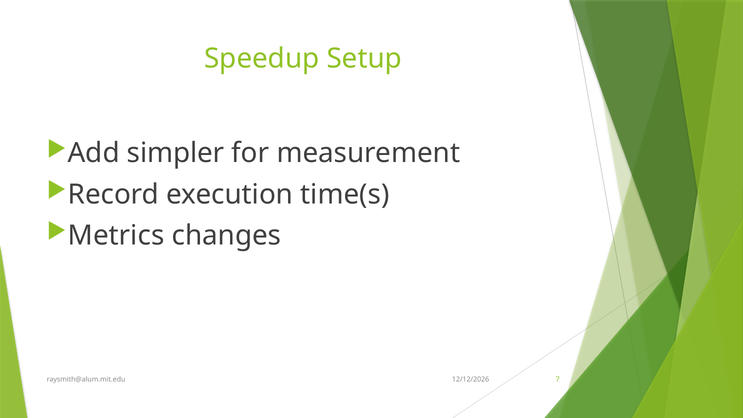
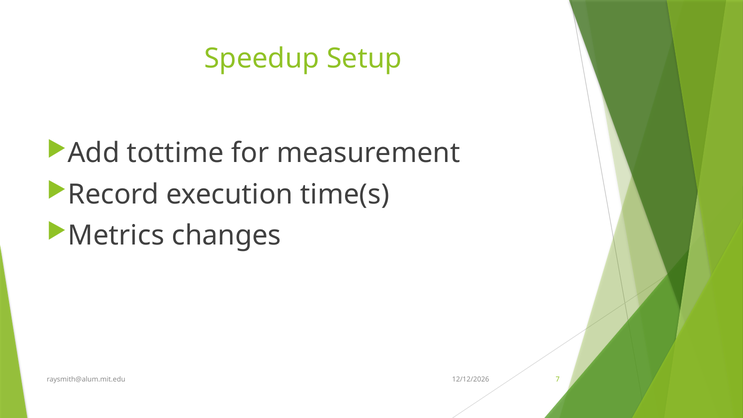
simpler: simpler -> tottime
